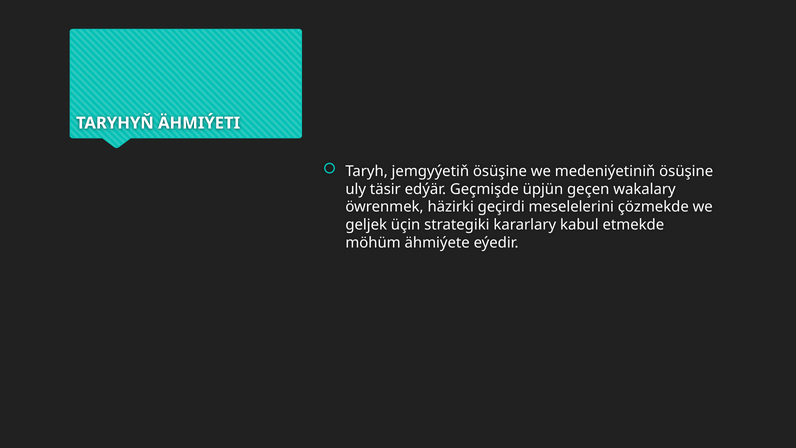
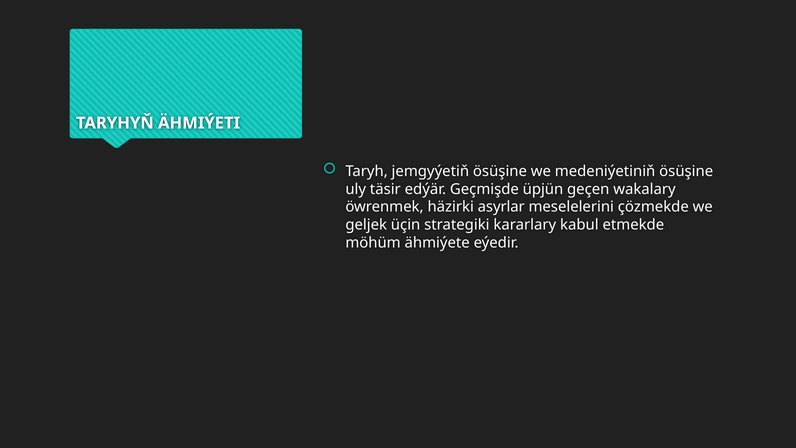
geçirdi: geçirdi -> asyrlar
